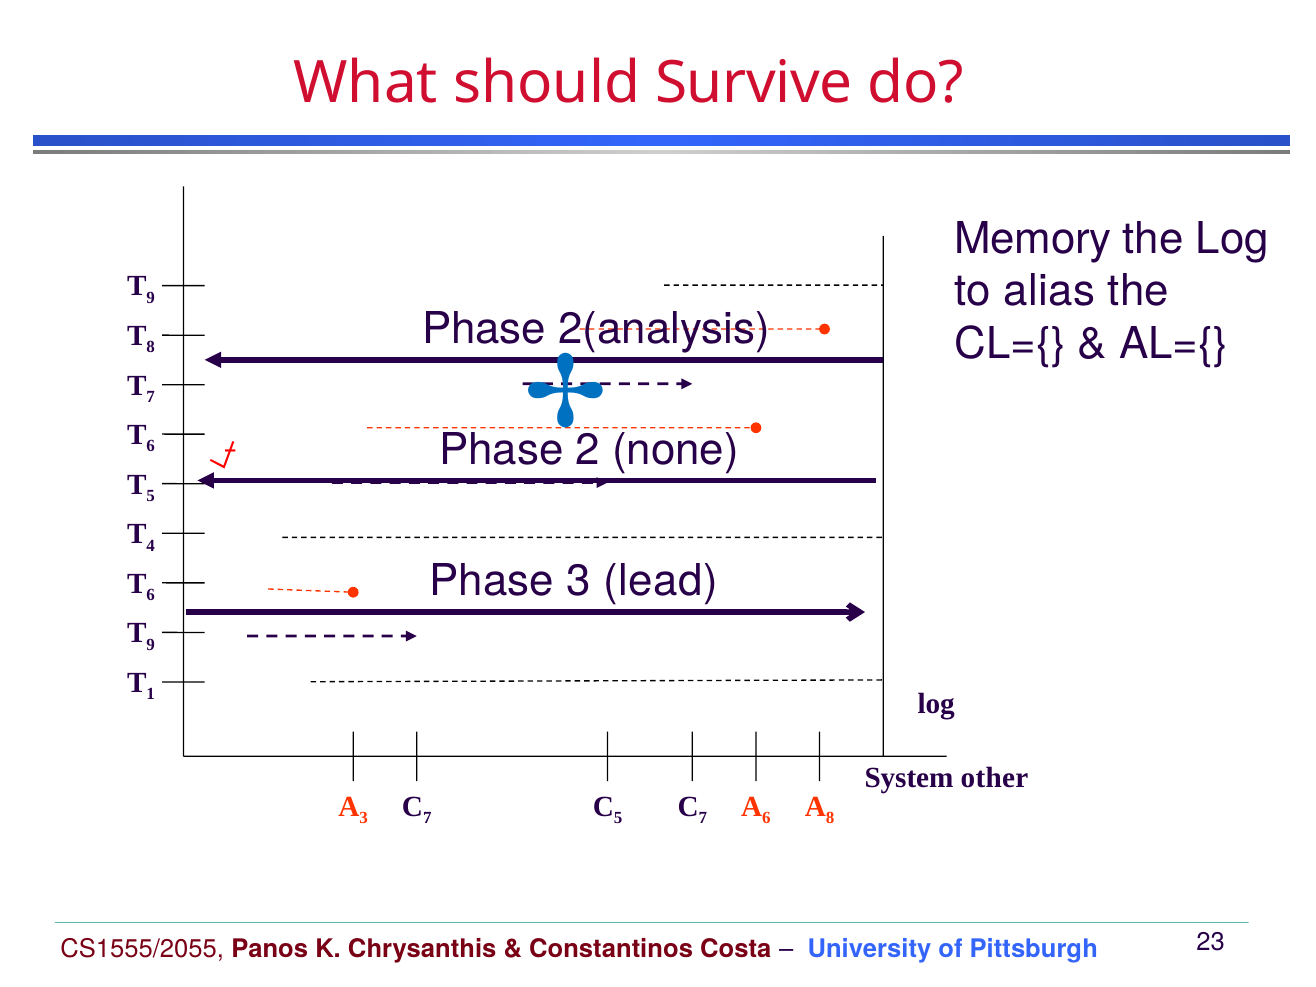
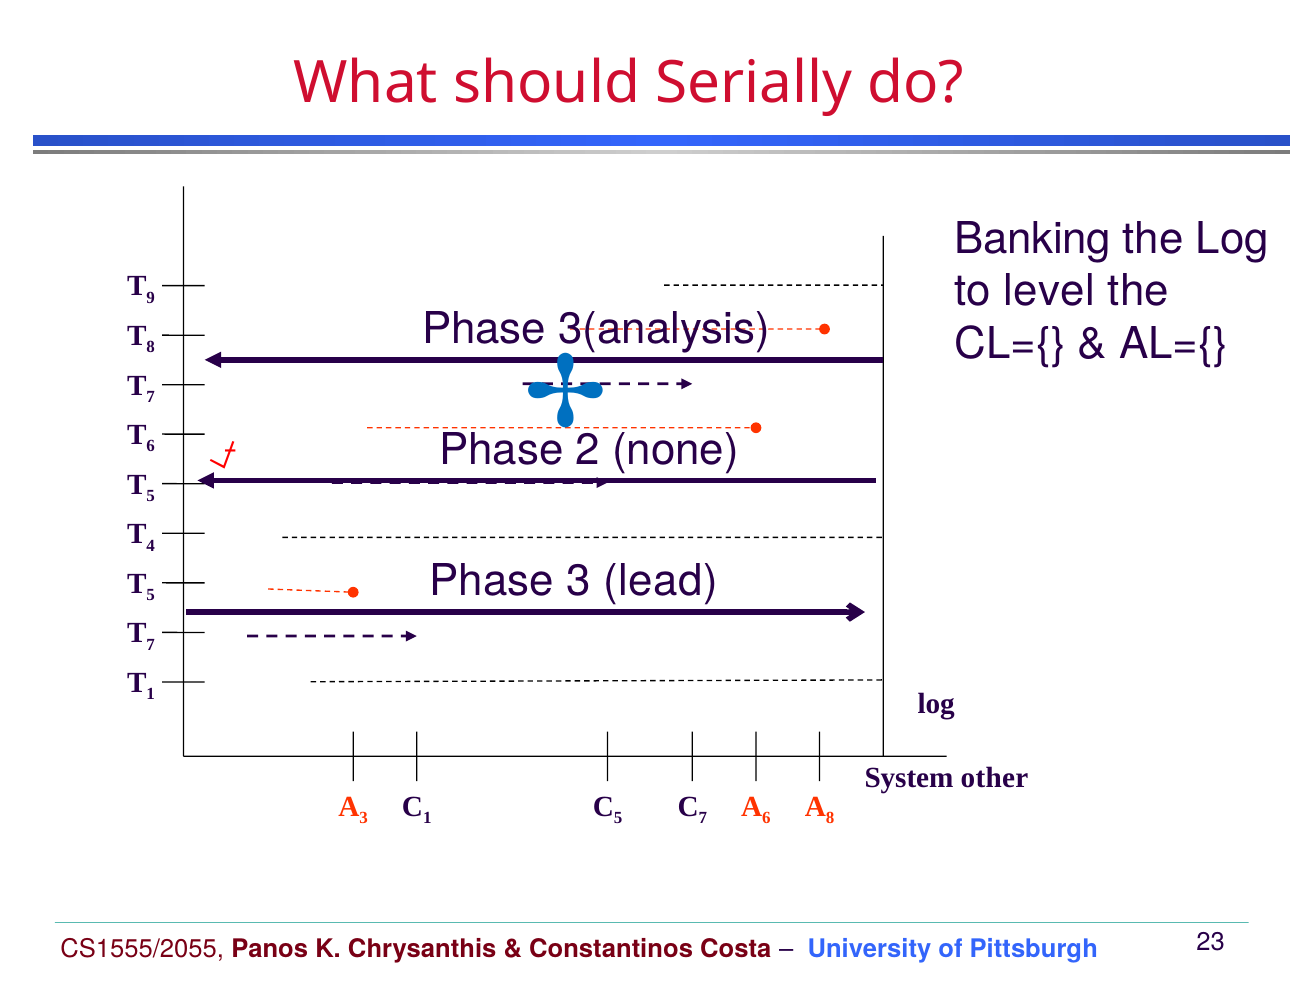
Survive: Survive -> Serially
Memory: Memory -> Banking
alias: alias -> level
2(analysis: 2(analysis -> 3(analysis
6 at (151, 595): 6 -> 5
9 at (151, 645): 9 -> 7
7 at (427, 818): 7 -> 1
